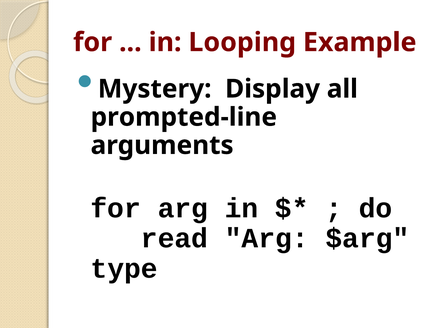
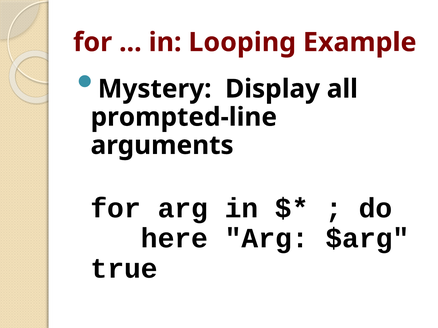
read: read -> here
type: type -> true
